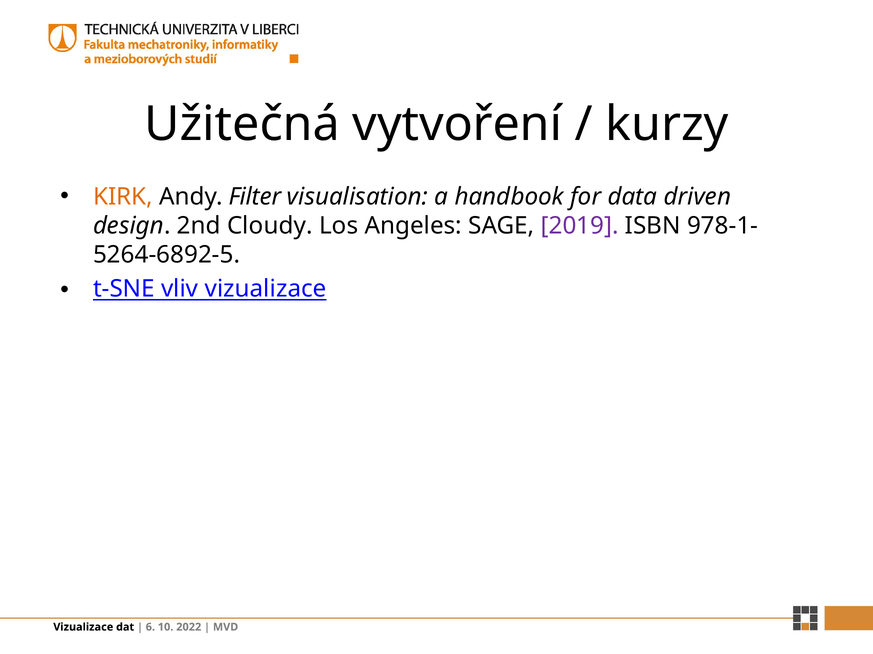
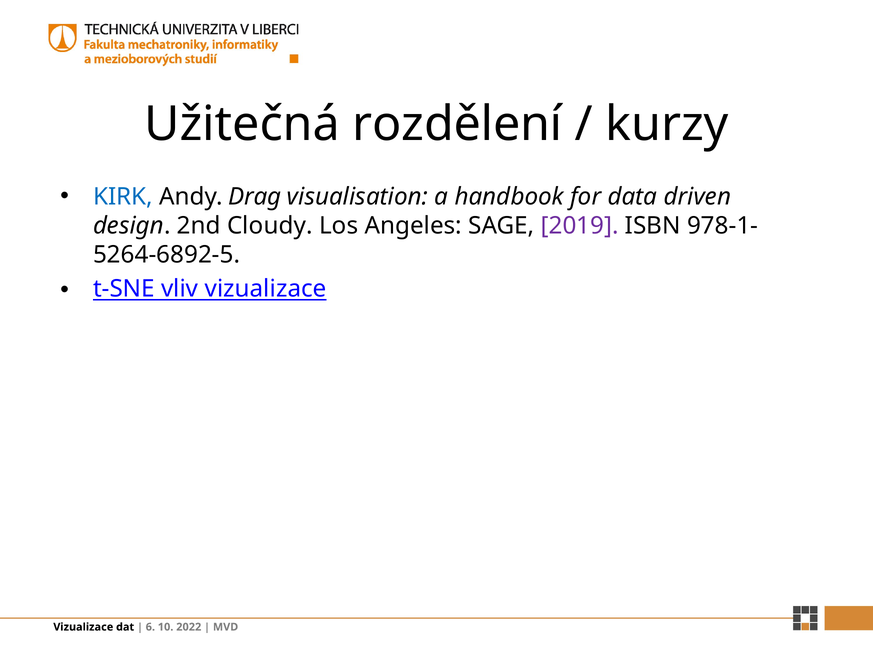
vytvoření: vytvoření -> rozdělení
KIRK colour: orange -> blue
Filter: Filter -> Drag
